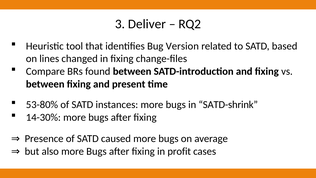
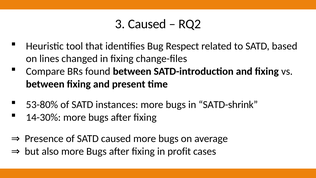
3 Deliver: Deliver -> Caused
Version: Version -> Respect
